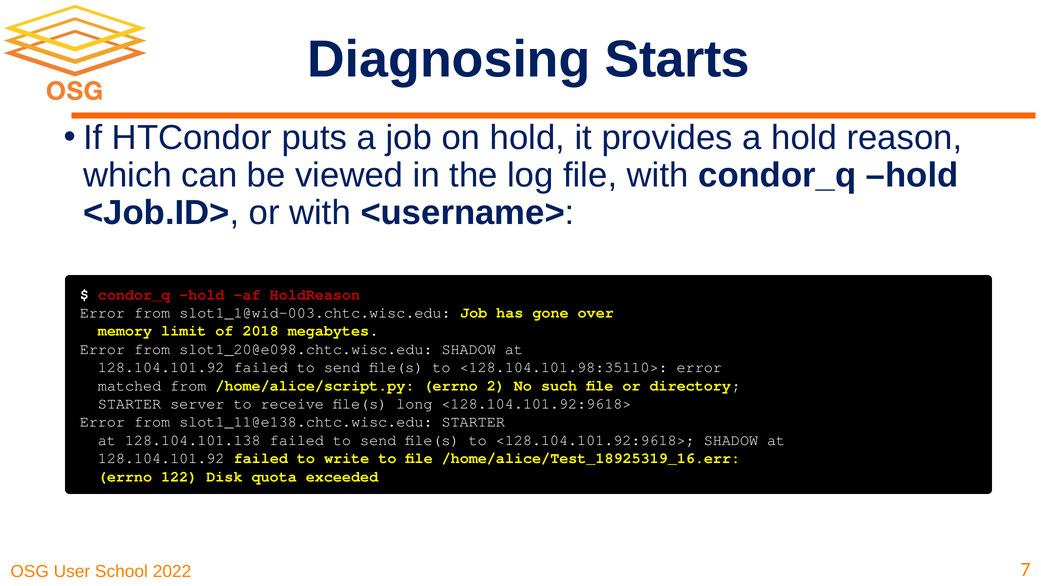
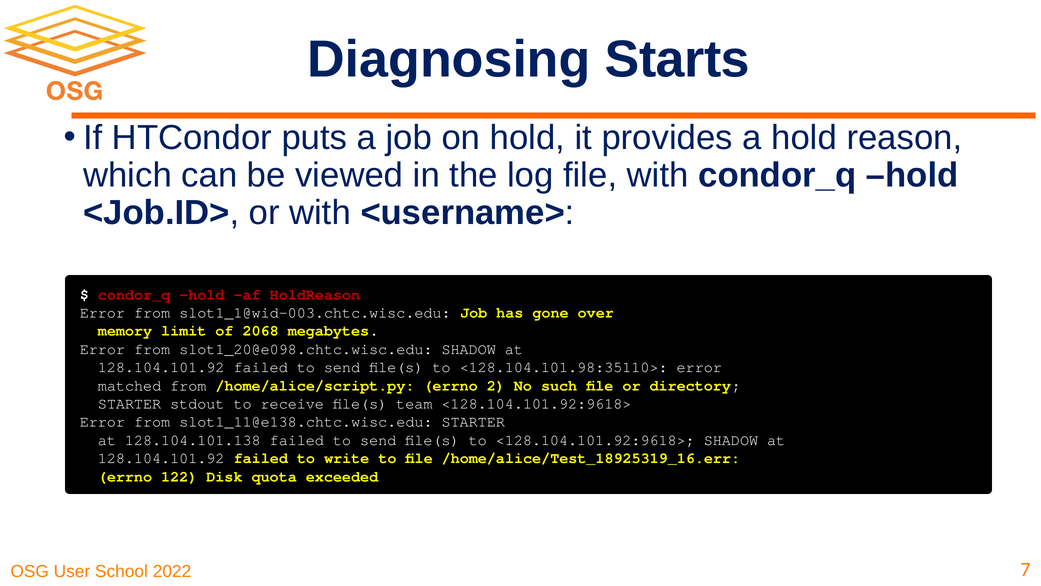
2018: 2018 -> 2068
server: server -> stdout
long: long -> team
